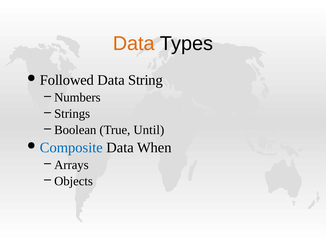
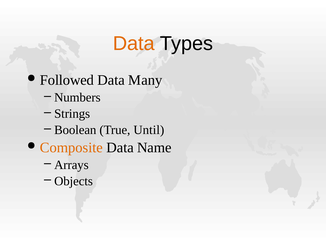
String: String -> Many
Composite colour: blue -> orange
When: When -> Name
